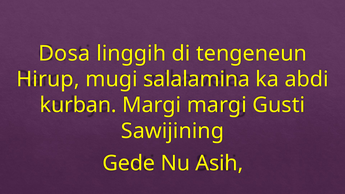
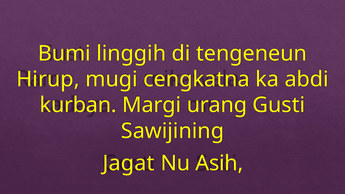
Dosa: Dosa -> Bumi
salalamina: salalamina -> cengkatna
Margi margi: margi -> urang
Gede: Gede -> Jagat
